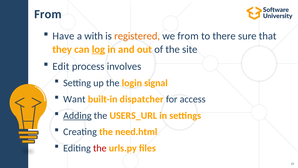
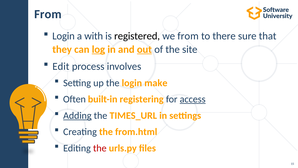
Have at (63, 36): Have -> Login
registered colour: orange -> black
out underline: none -> present
signal: signal -> make
Want: Want -> Often
dispatcher: dispatcher -> registering
access underline: none -> present
USERS_URL: USERS_URL -> TIMES_URL
need.html: need.html -> from.html
